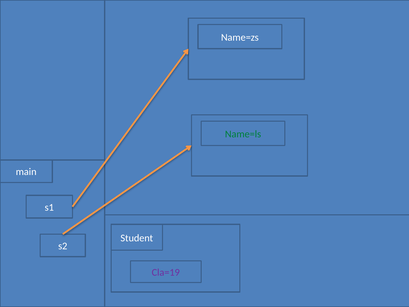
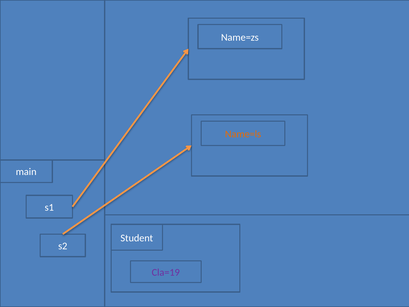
Name=ls colour: green -> orange
